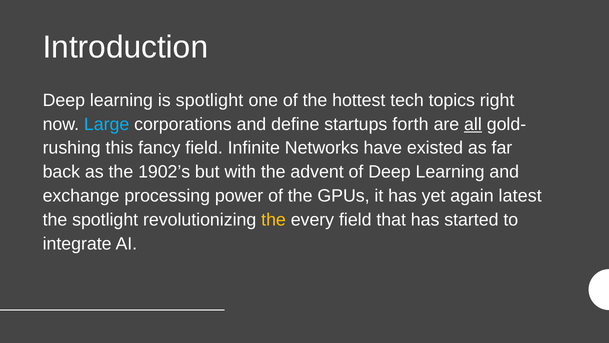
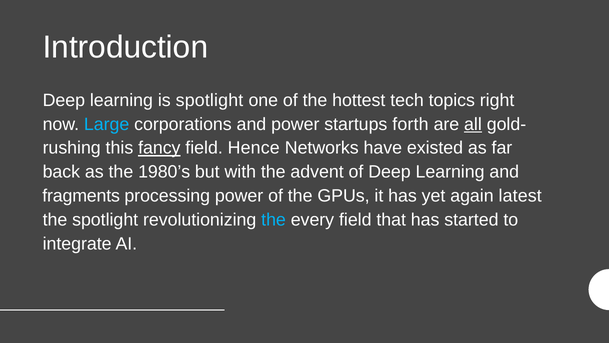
and define: define -> power
fancy underline: none -> present
Infinite: Infinite -> Hence
1902’s: 1902’s -> 1980’s
exchange: exchange -> fragments
the at (274, 220) colour: yellow -> light blue
